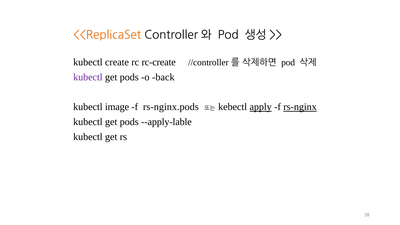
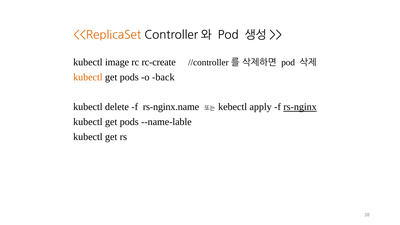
create: create -> image
kubectl at (88, 77) colour: purple -> orange
image: image -> delete
rs-nginx.pods: rs-nginx.pods -> rs-nginx.name
apply underline: present -> none
--apply-lable: --apply-lable -> --name-lable
